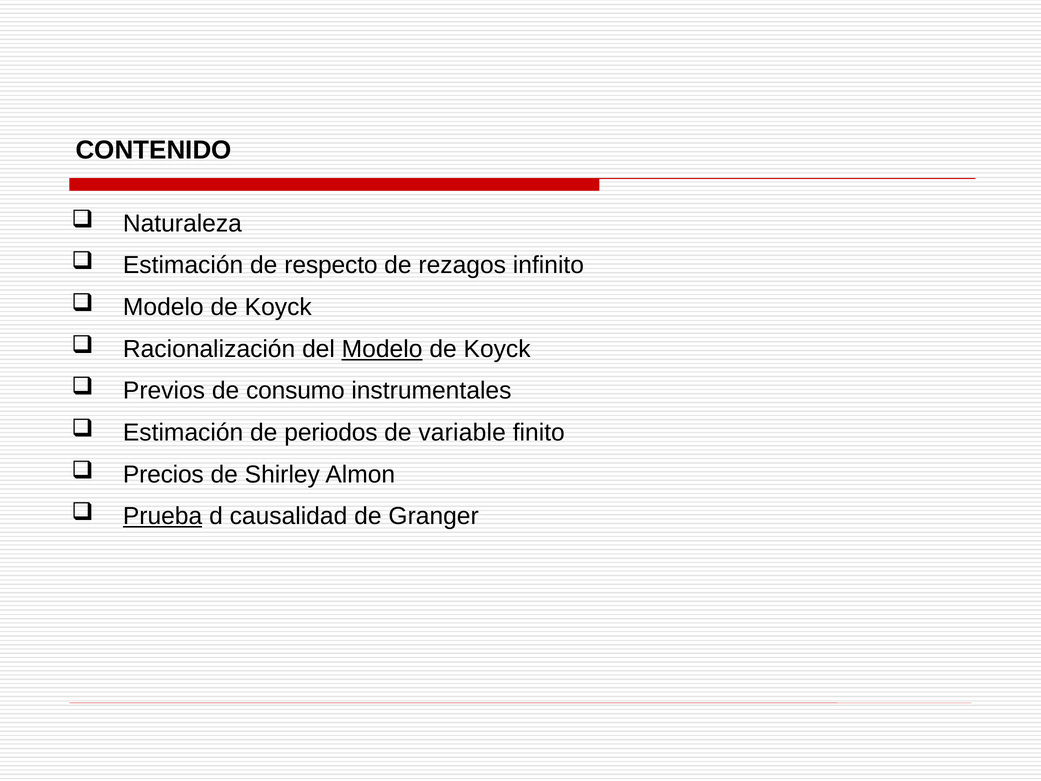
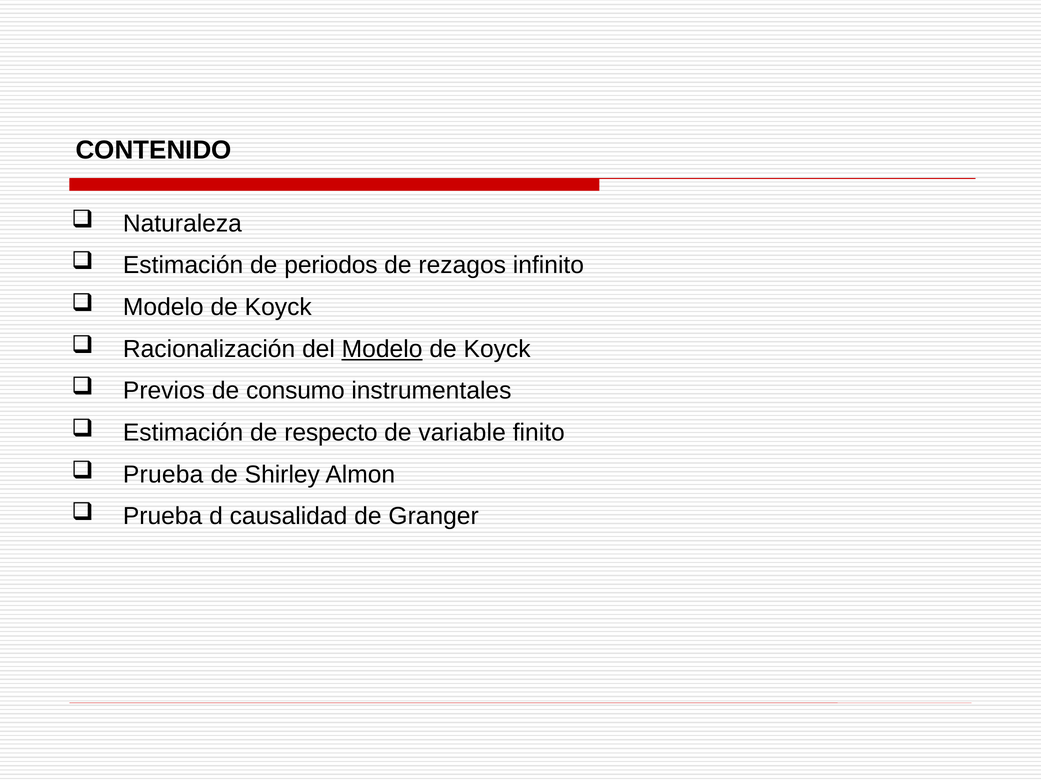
respecto: respecto -> periodos
periodos: periodos -> respecto
Precios at (163, 474): Precios -> Prueba
Prueba at (163, 516) underline: present -> none
